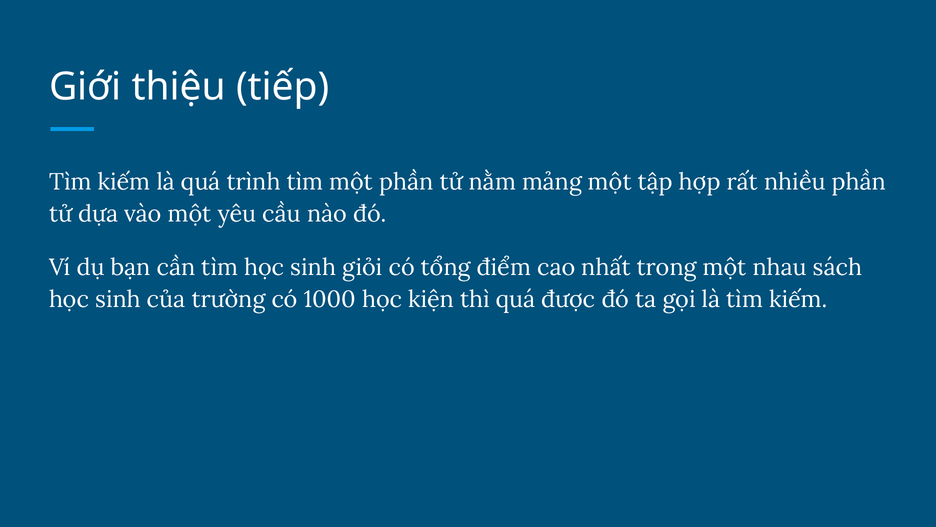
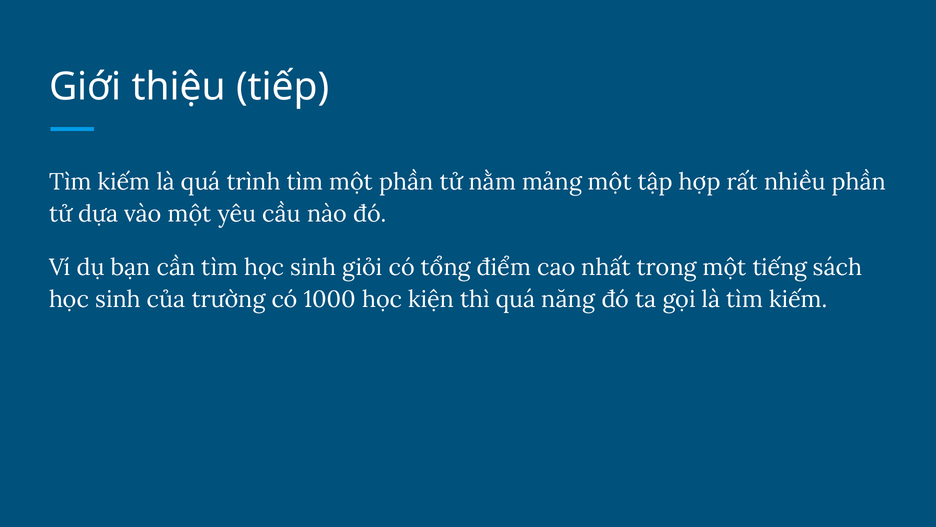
nhau: nhau -> tiếng
được: được -> năng
